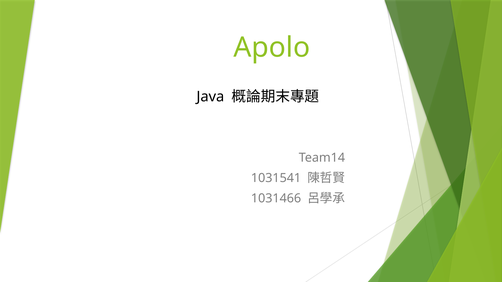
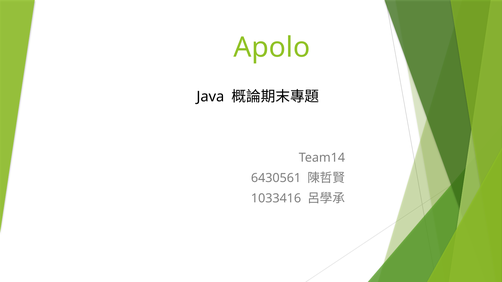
1031541: 1031541 -> 6430561
1031466: 1031466 -> 1033416
